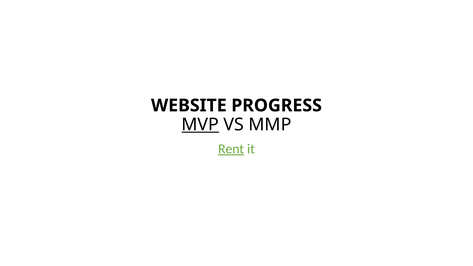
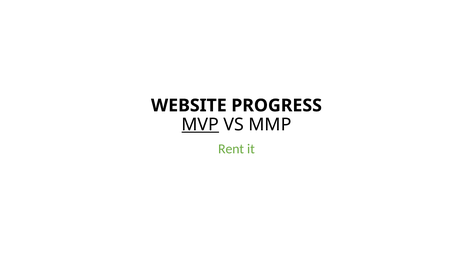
Rent underline: present -> none
